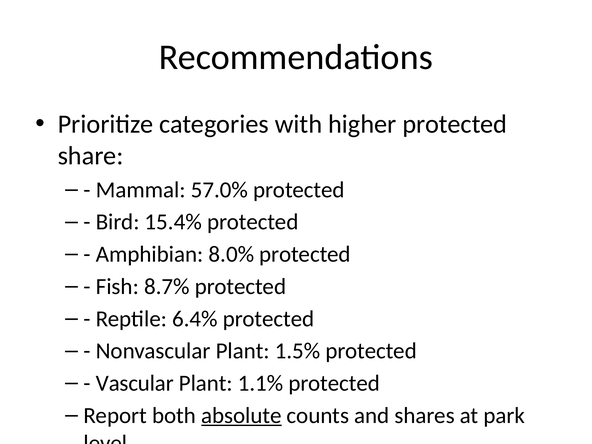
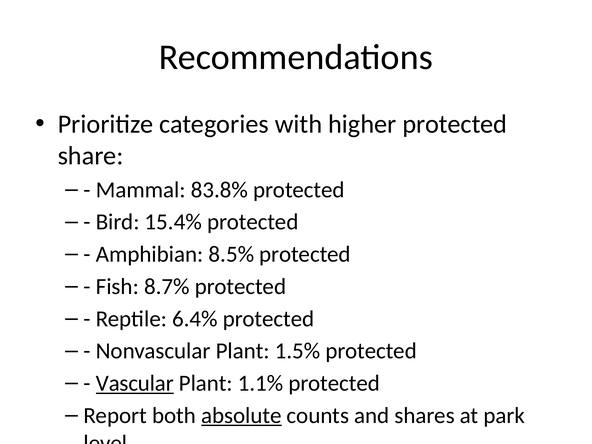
57.0%: 57.0% -> 83.8%
8.0%: 8.0% -> 8.5%
Vascular underline: none -> present
